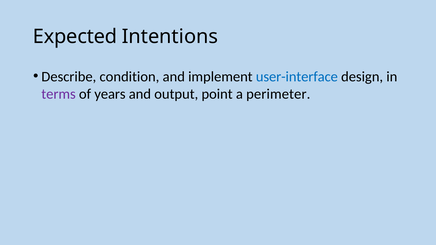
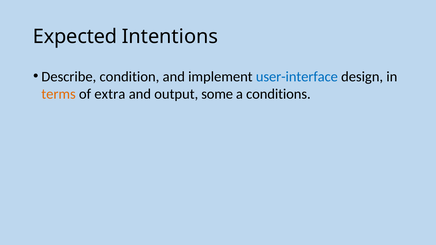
terms colour: purple -> orange
years: years -> extra
point: point -> some
perimeter: perimeter -> conditions
